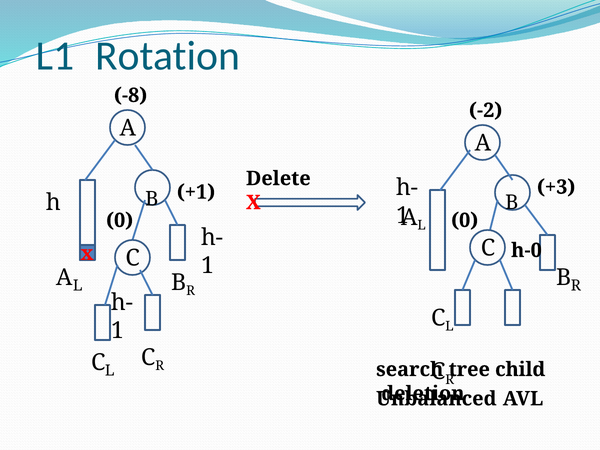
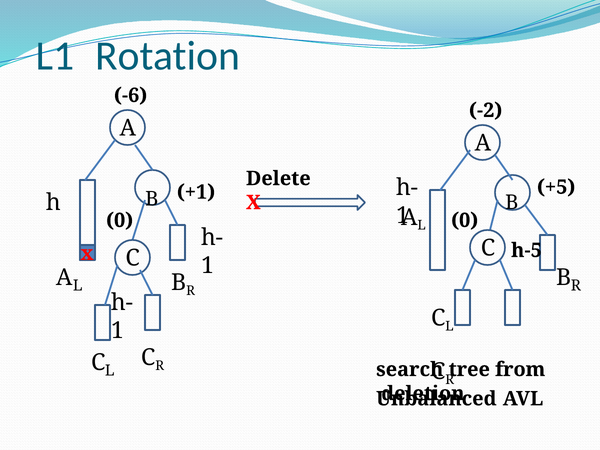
-8: -8 -> -6
+3: +3 -> +5
h-0: h-0 -> h-5
child: child -> from
